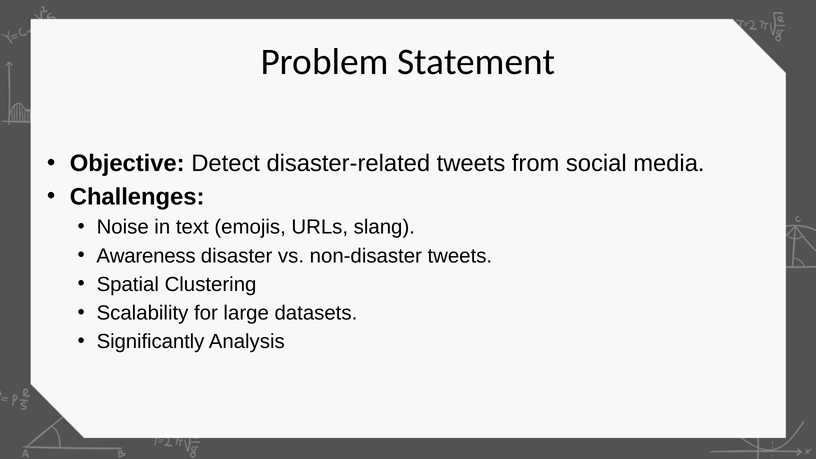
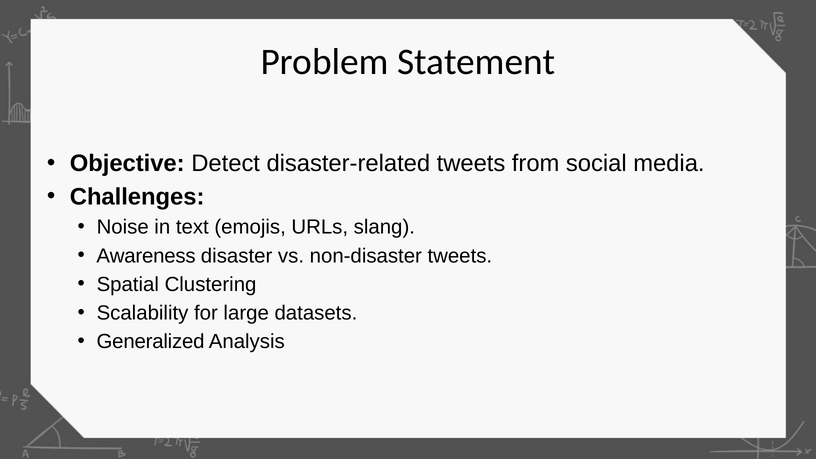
Significantly: Significantly -> Generalized
